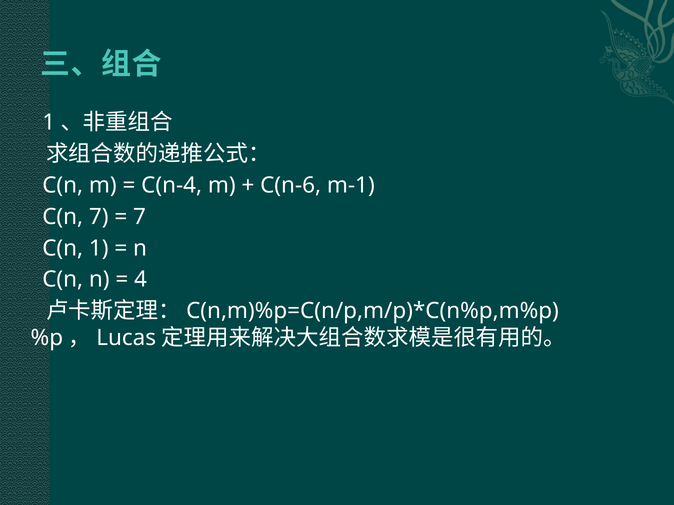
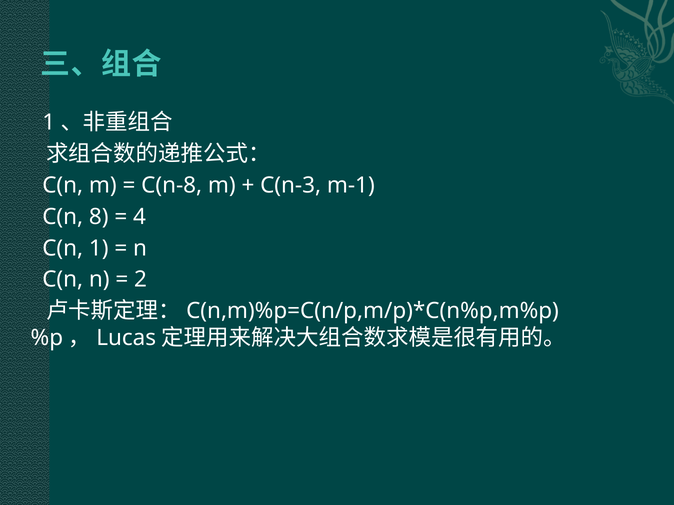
C(n-4: C(n-4 -> C(n-8
C(n-6: C(n-6 -> C(n-3
C(n 7: 7 -> 8
7 at (139, 217): 7 -> 4
4: 4 -> 2
